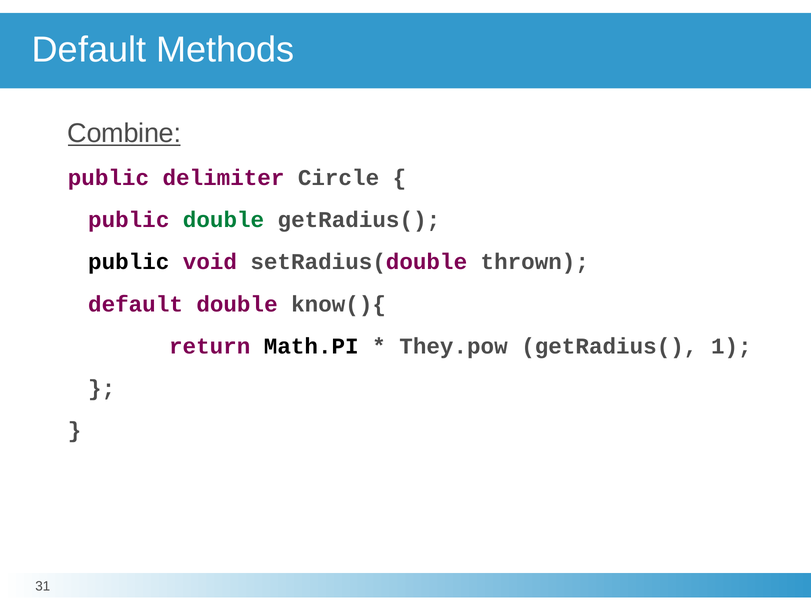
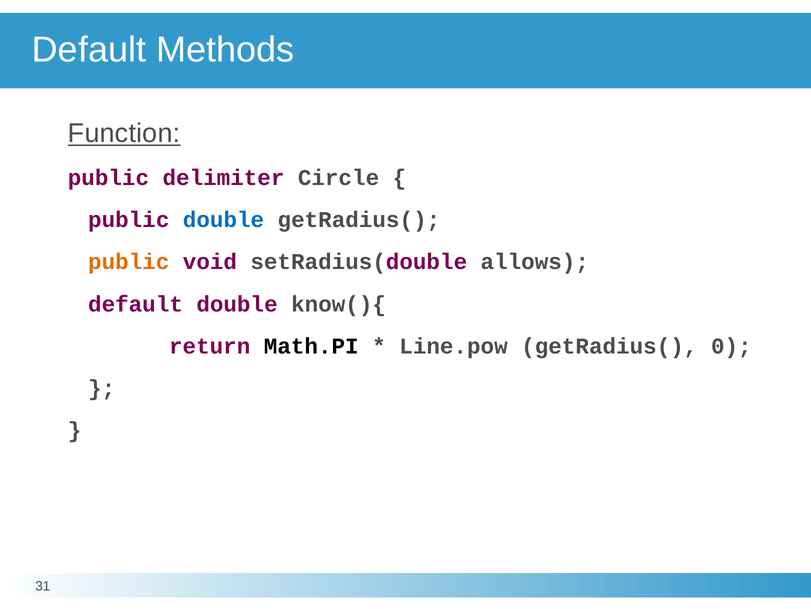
Combine: Combine -> Function
double at (223, 220) colour: green -> blue
public at (129, 262) colour: black -> orange
thrown: thrown -> allows
They.pow: They.pow -> Line.pow
1: 1 -> 0
